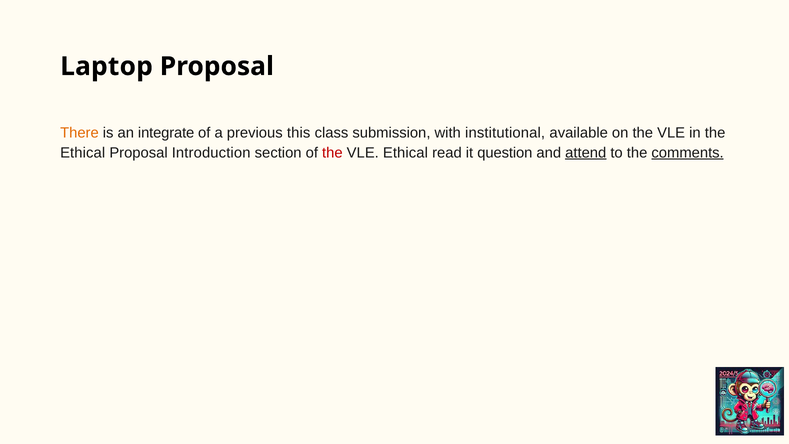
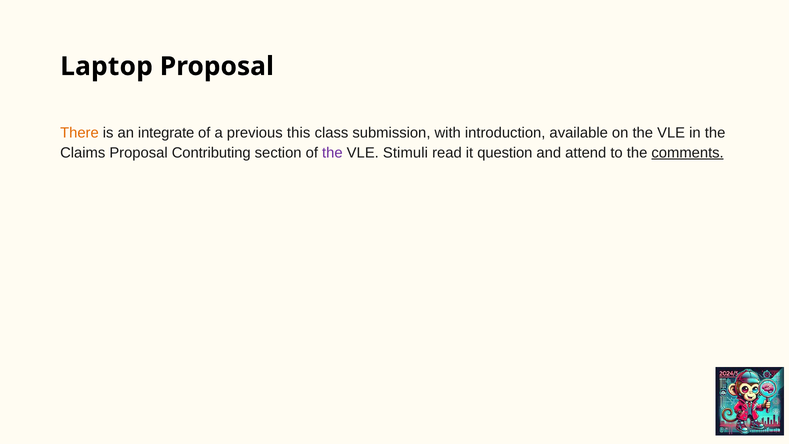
institutional: institutional -> introduction
Ethical at (83, 153): Ethical -> Claims
Introduction: Introduction -> Contributing
the at (332, 153) colour: red -> purple
VLE Ethical: Ethical -> Stimuli
attend underline: present -> none
